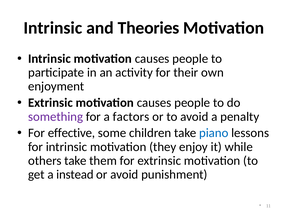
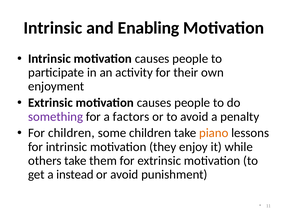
Theories: Theories -> Enabling
For effective: effective -> children
piano colour: blue -> orange
